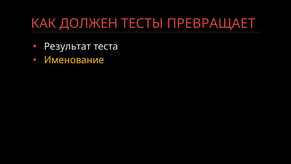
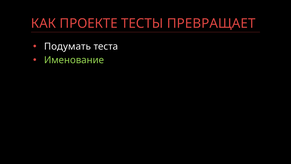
ДОЛЖЕН: ДОЛЖЕН -> ПРОЕКТЕ
Результат: Результат -> Подумать
Именование colour: yellow -> light green
